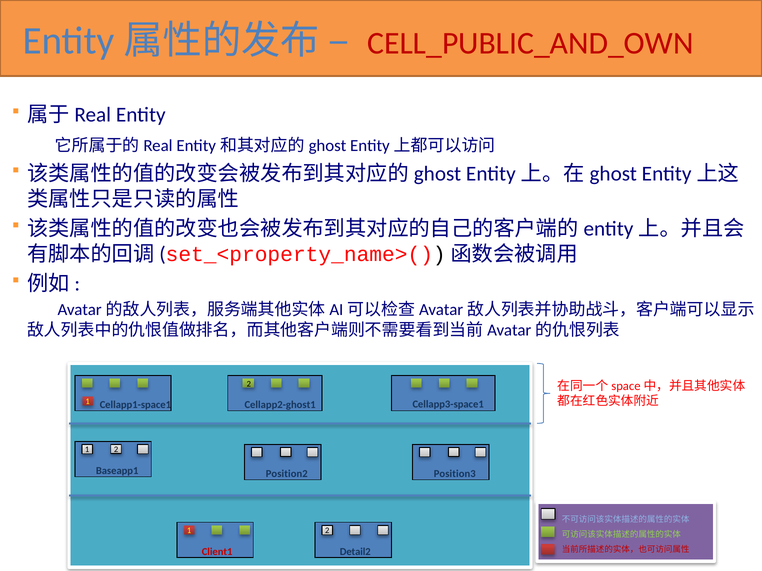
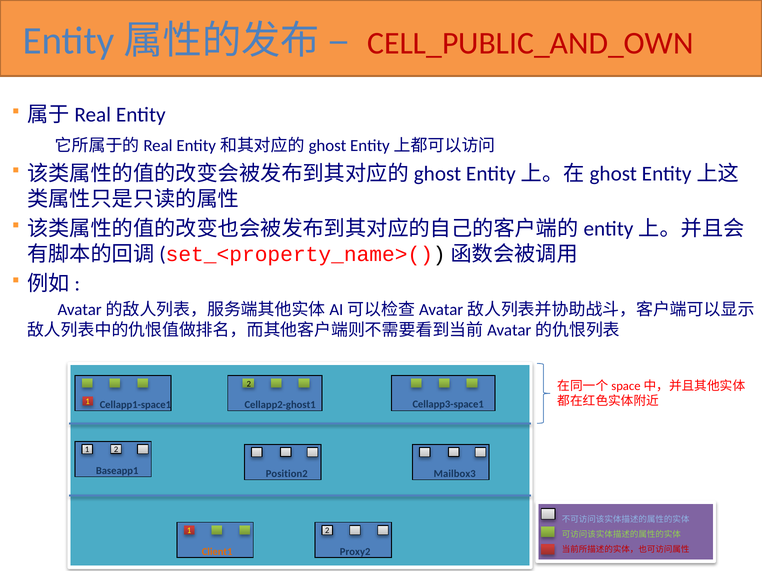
Position3: Position3 -> Mailbox3
Client1 colour: red -> orange
Detail2: Detail2 -> Proxy2
